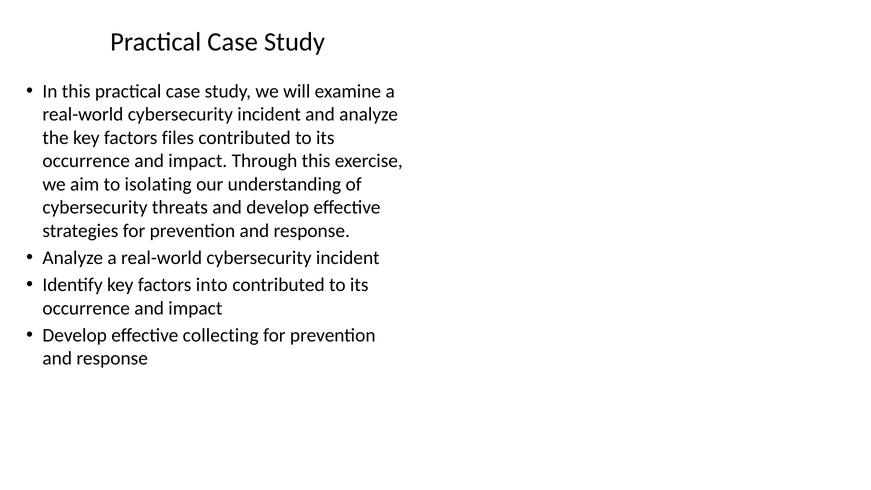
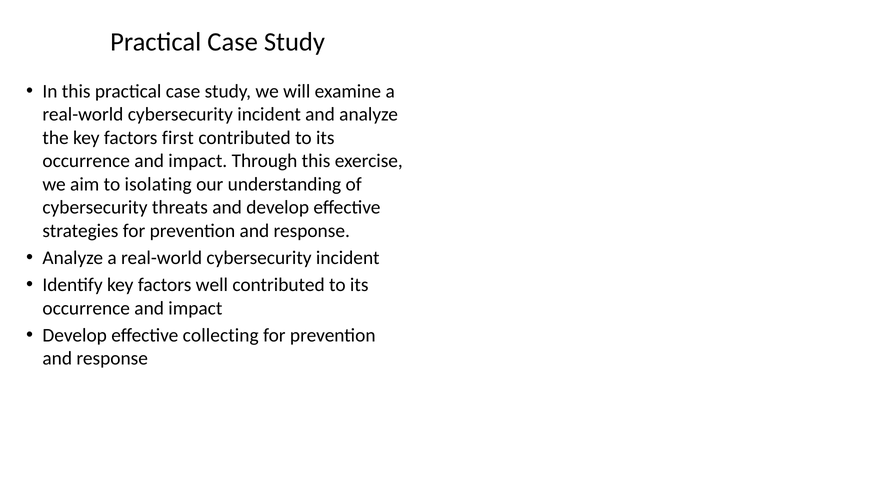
files: files -> first
into: into -> well
